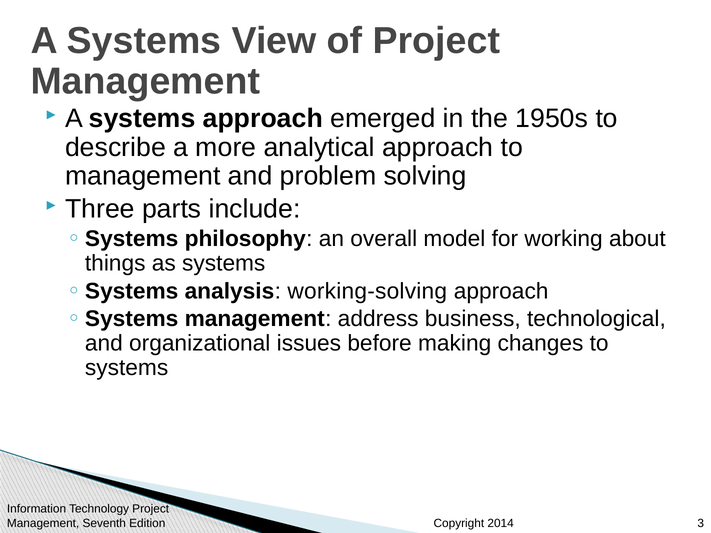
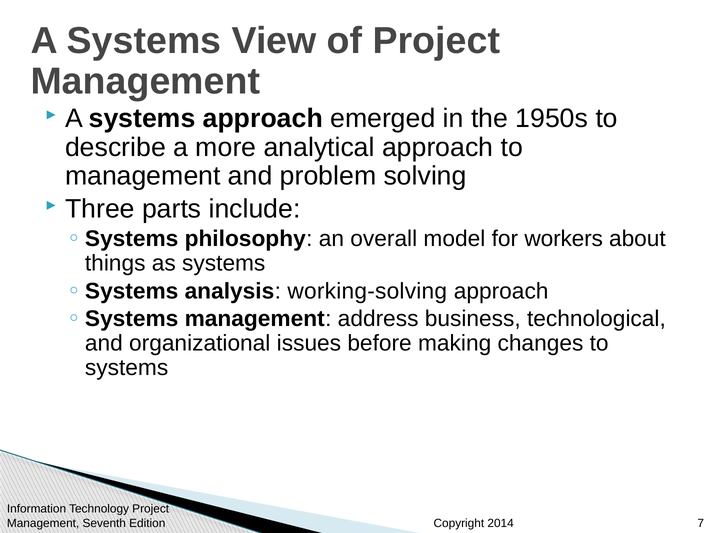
working: working -> workers
3: 3 -> 7
